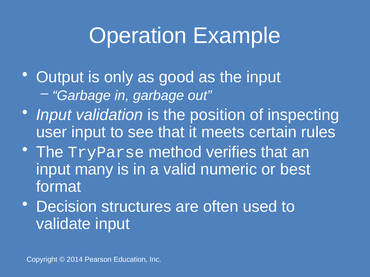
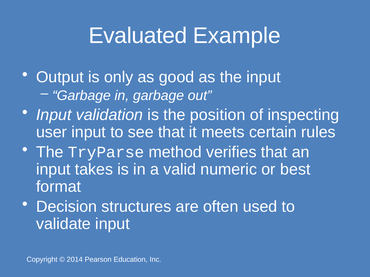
Operation: Operation -> Evaluated
many: many -> takes
